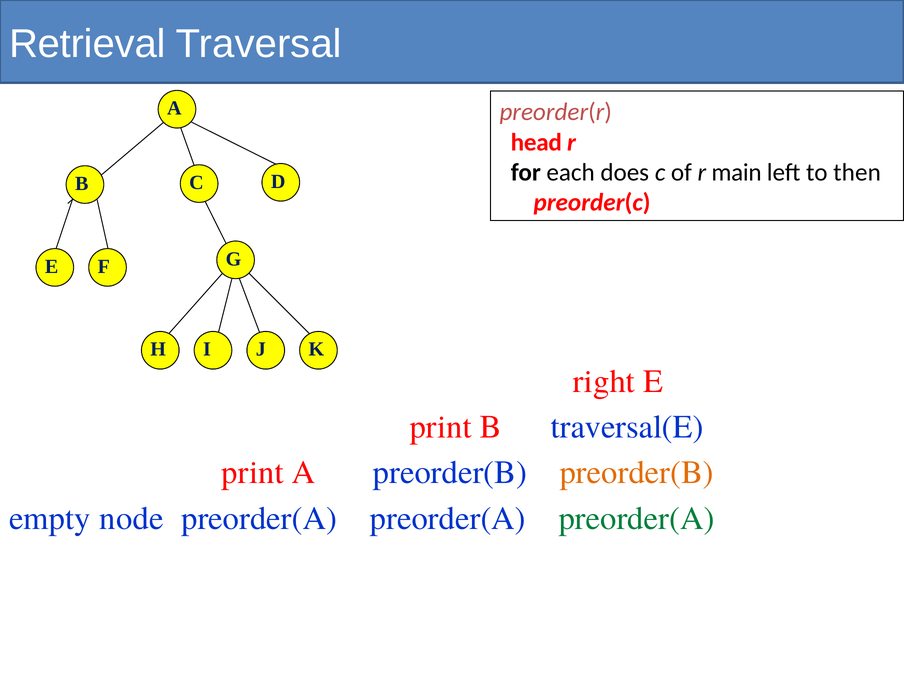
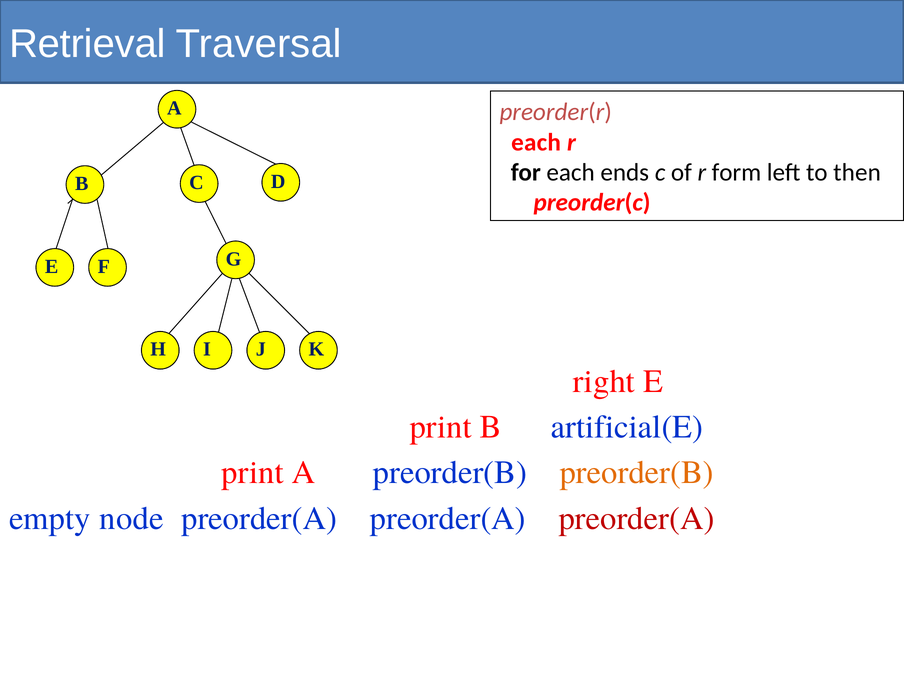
head at (536, 142): head -> each
does: does -> ends
main: main -> form
traversal(E: traversal(E -> artificial(E
preorder(A at (637, 518) colour: green -> red
